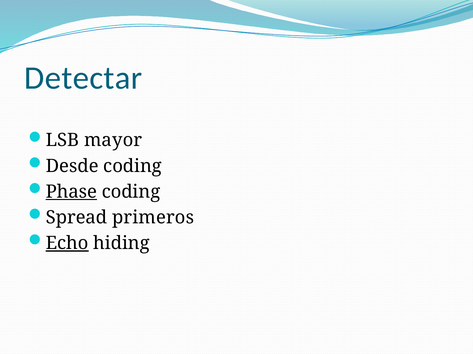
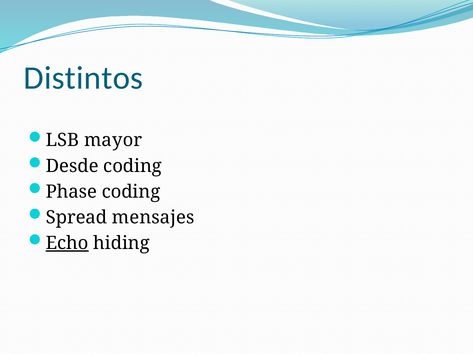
Detectar: Detectar -> Distintos
Phase underline: present -> none
primeros: primeros -> mensajes
